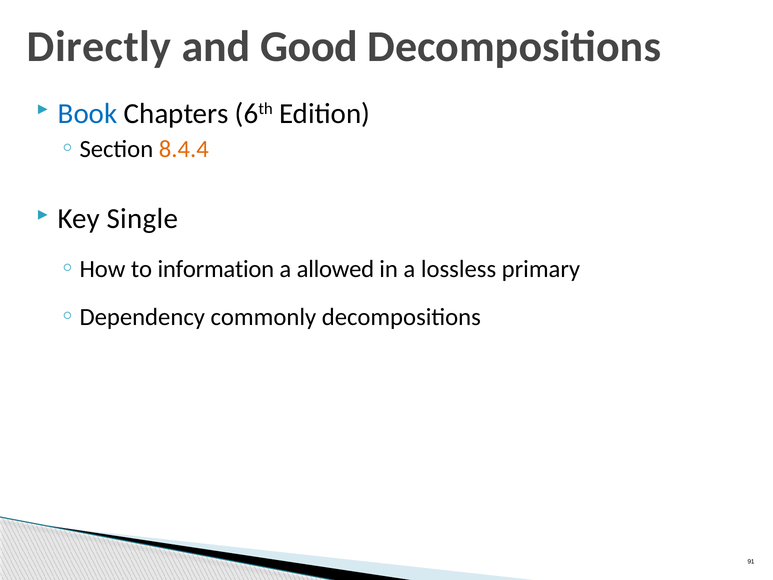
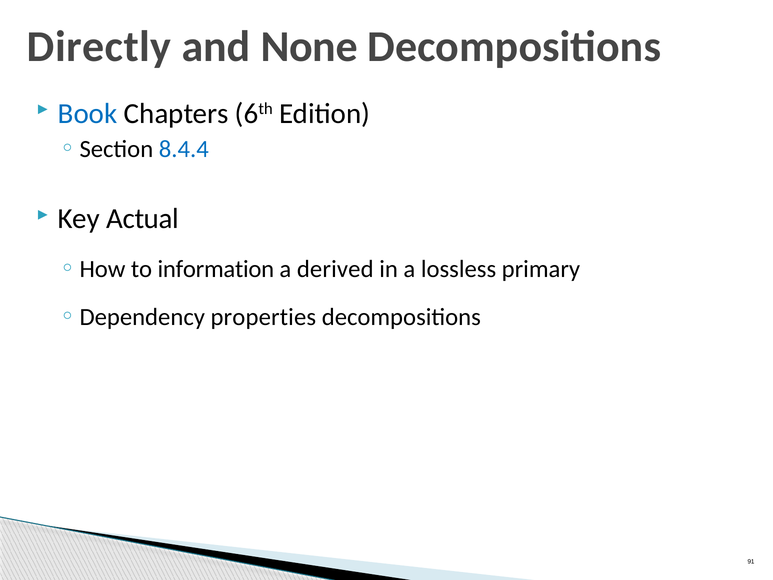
Good: Good -> None
8.4.4 colour: orange -> blue
Single: Single -> Actual
allowed: allowed -> derived
commonly: commonly -> properties
